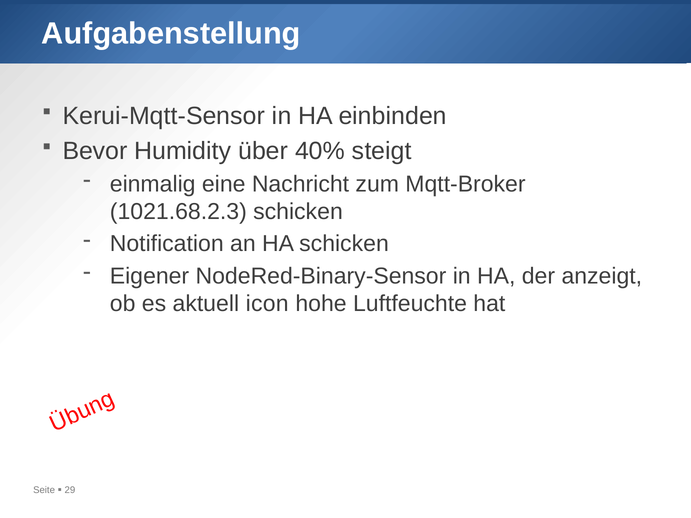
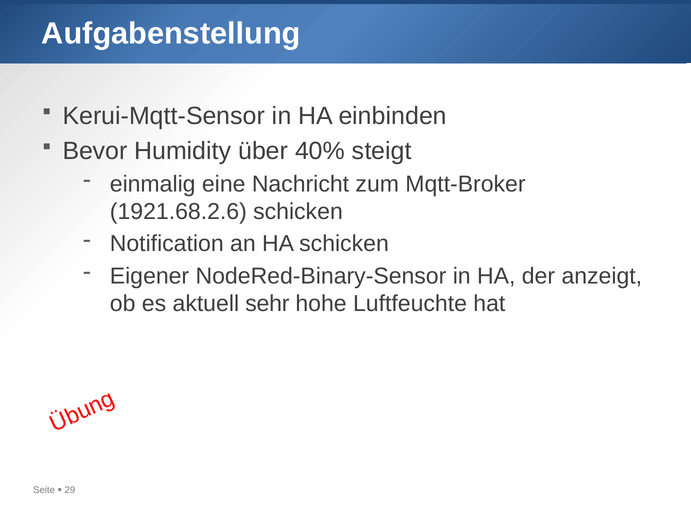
1021.68.2.3: 1021.68.2.3 -> 1921.68.2.6
icon: icon -> sehr
